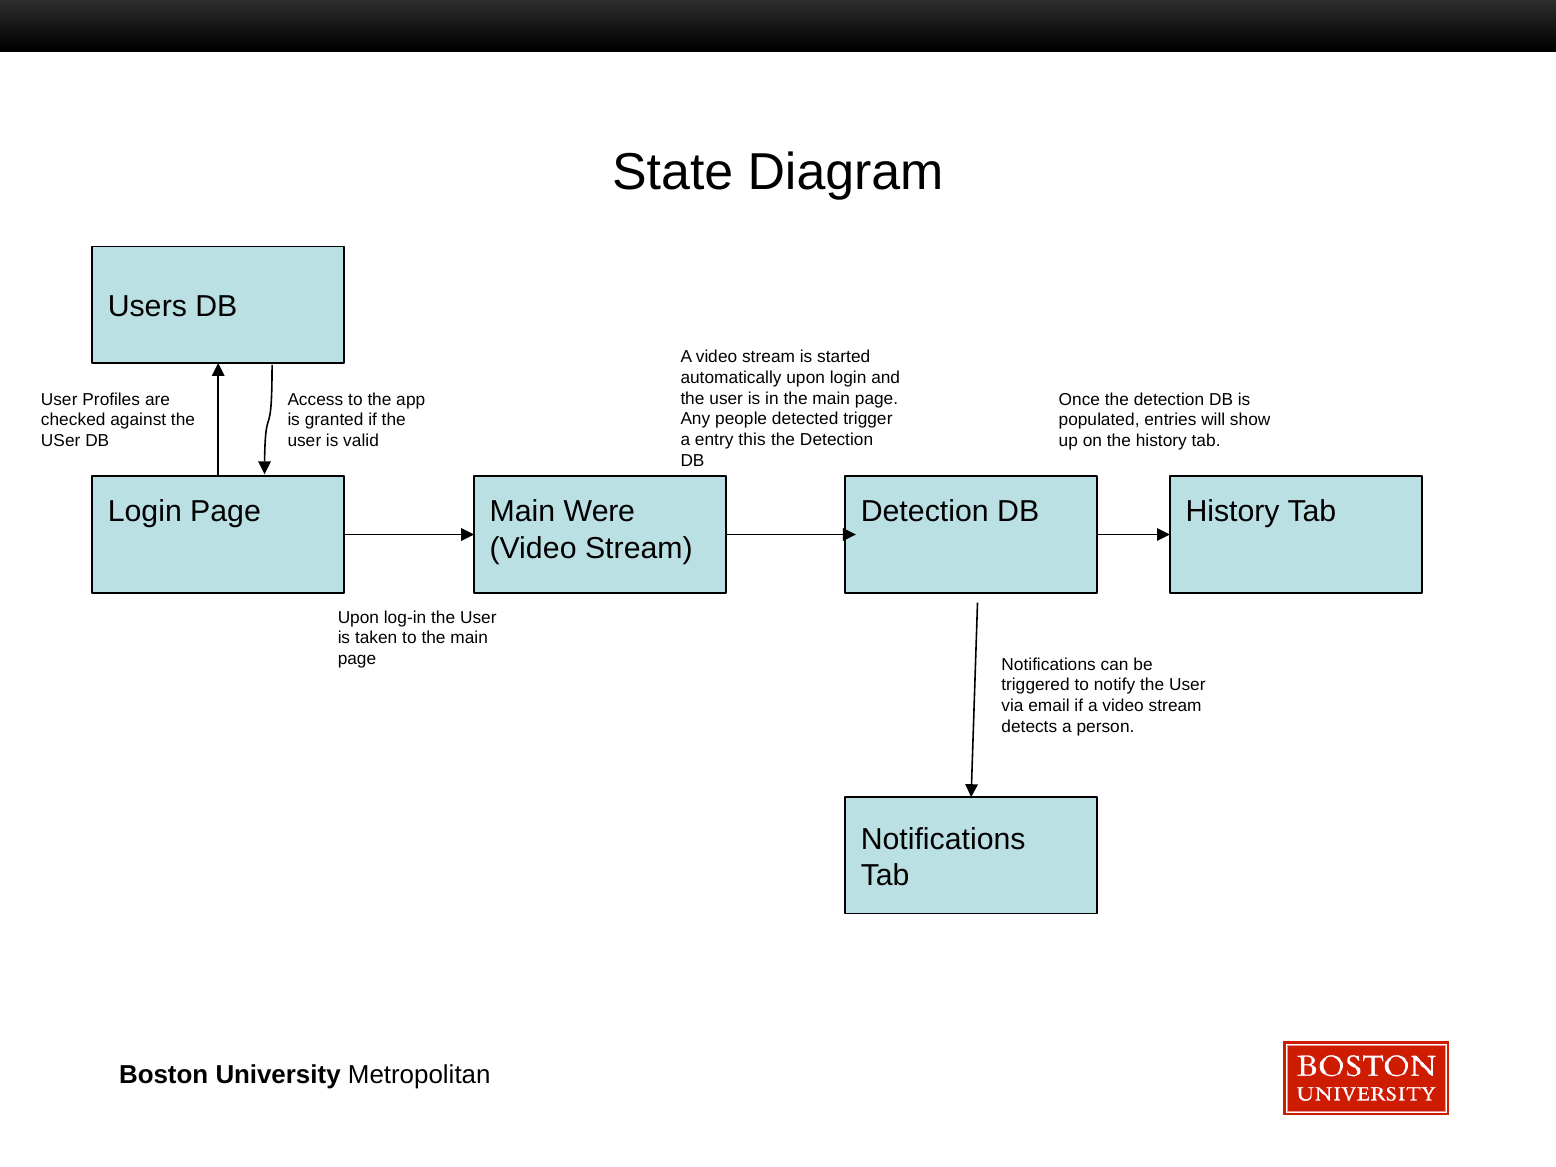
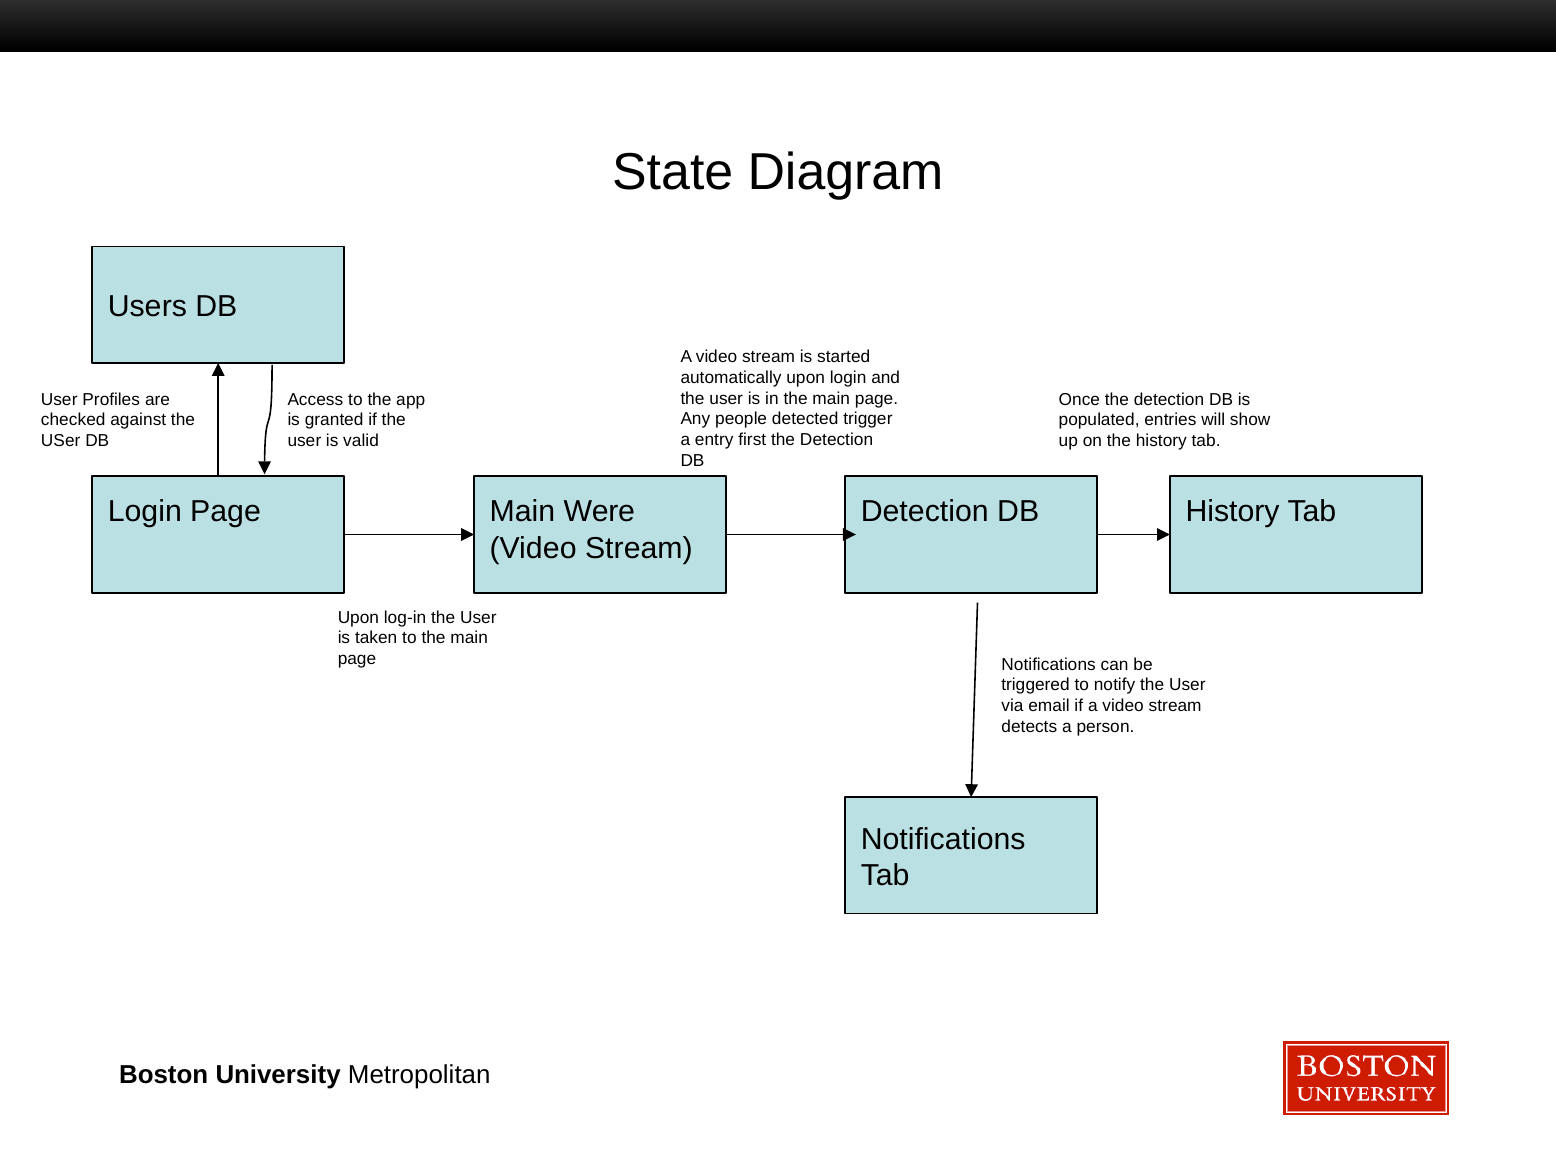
this: this -> first
